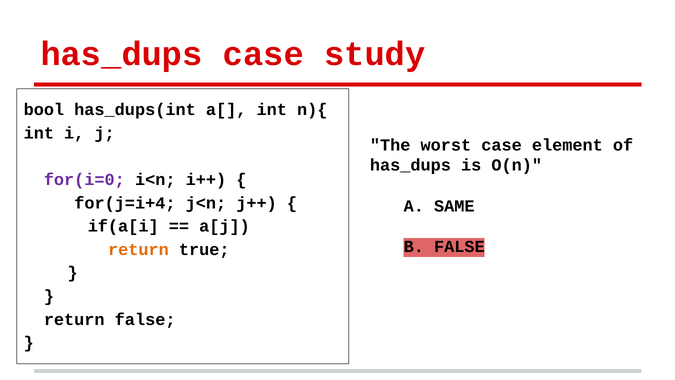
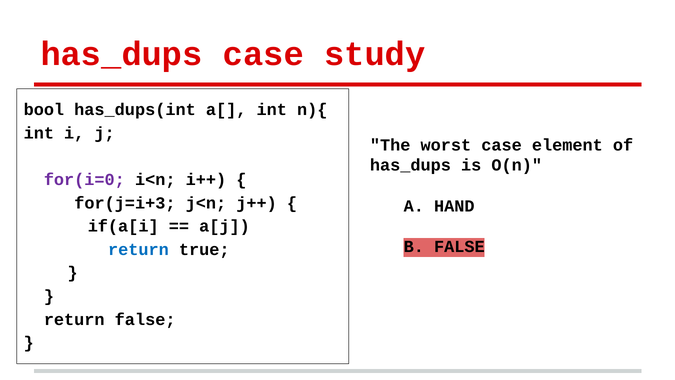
for(j=i+4: for(j=i+4 -> for(j=i+3
SAME: SAME -> HAND
return at (138, 249) colour: orange -> blue
